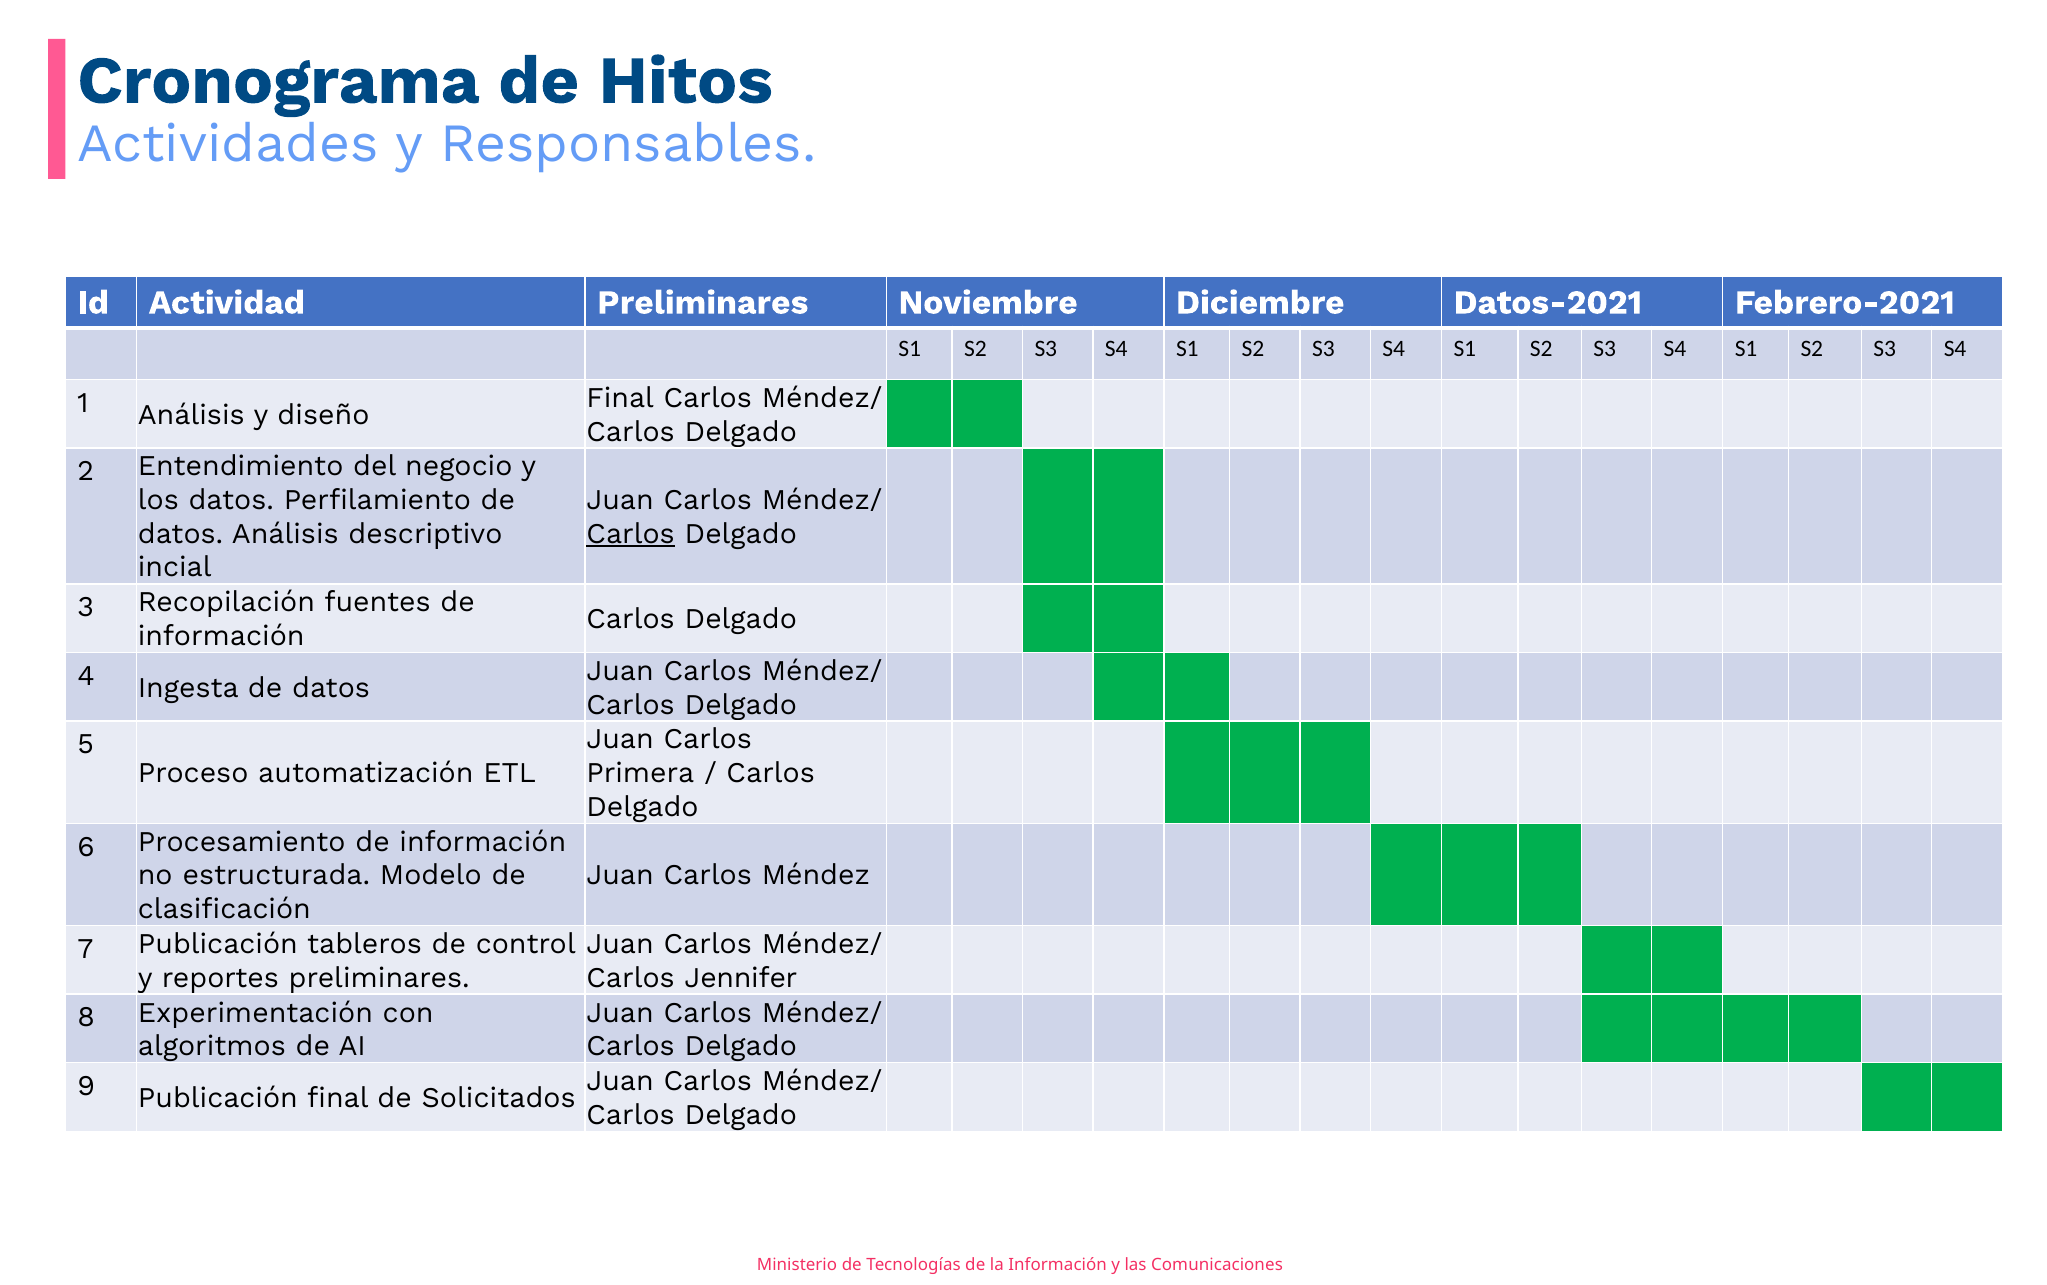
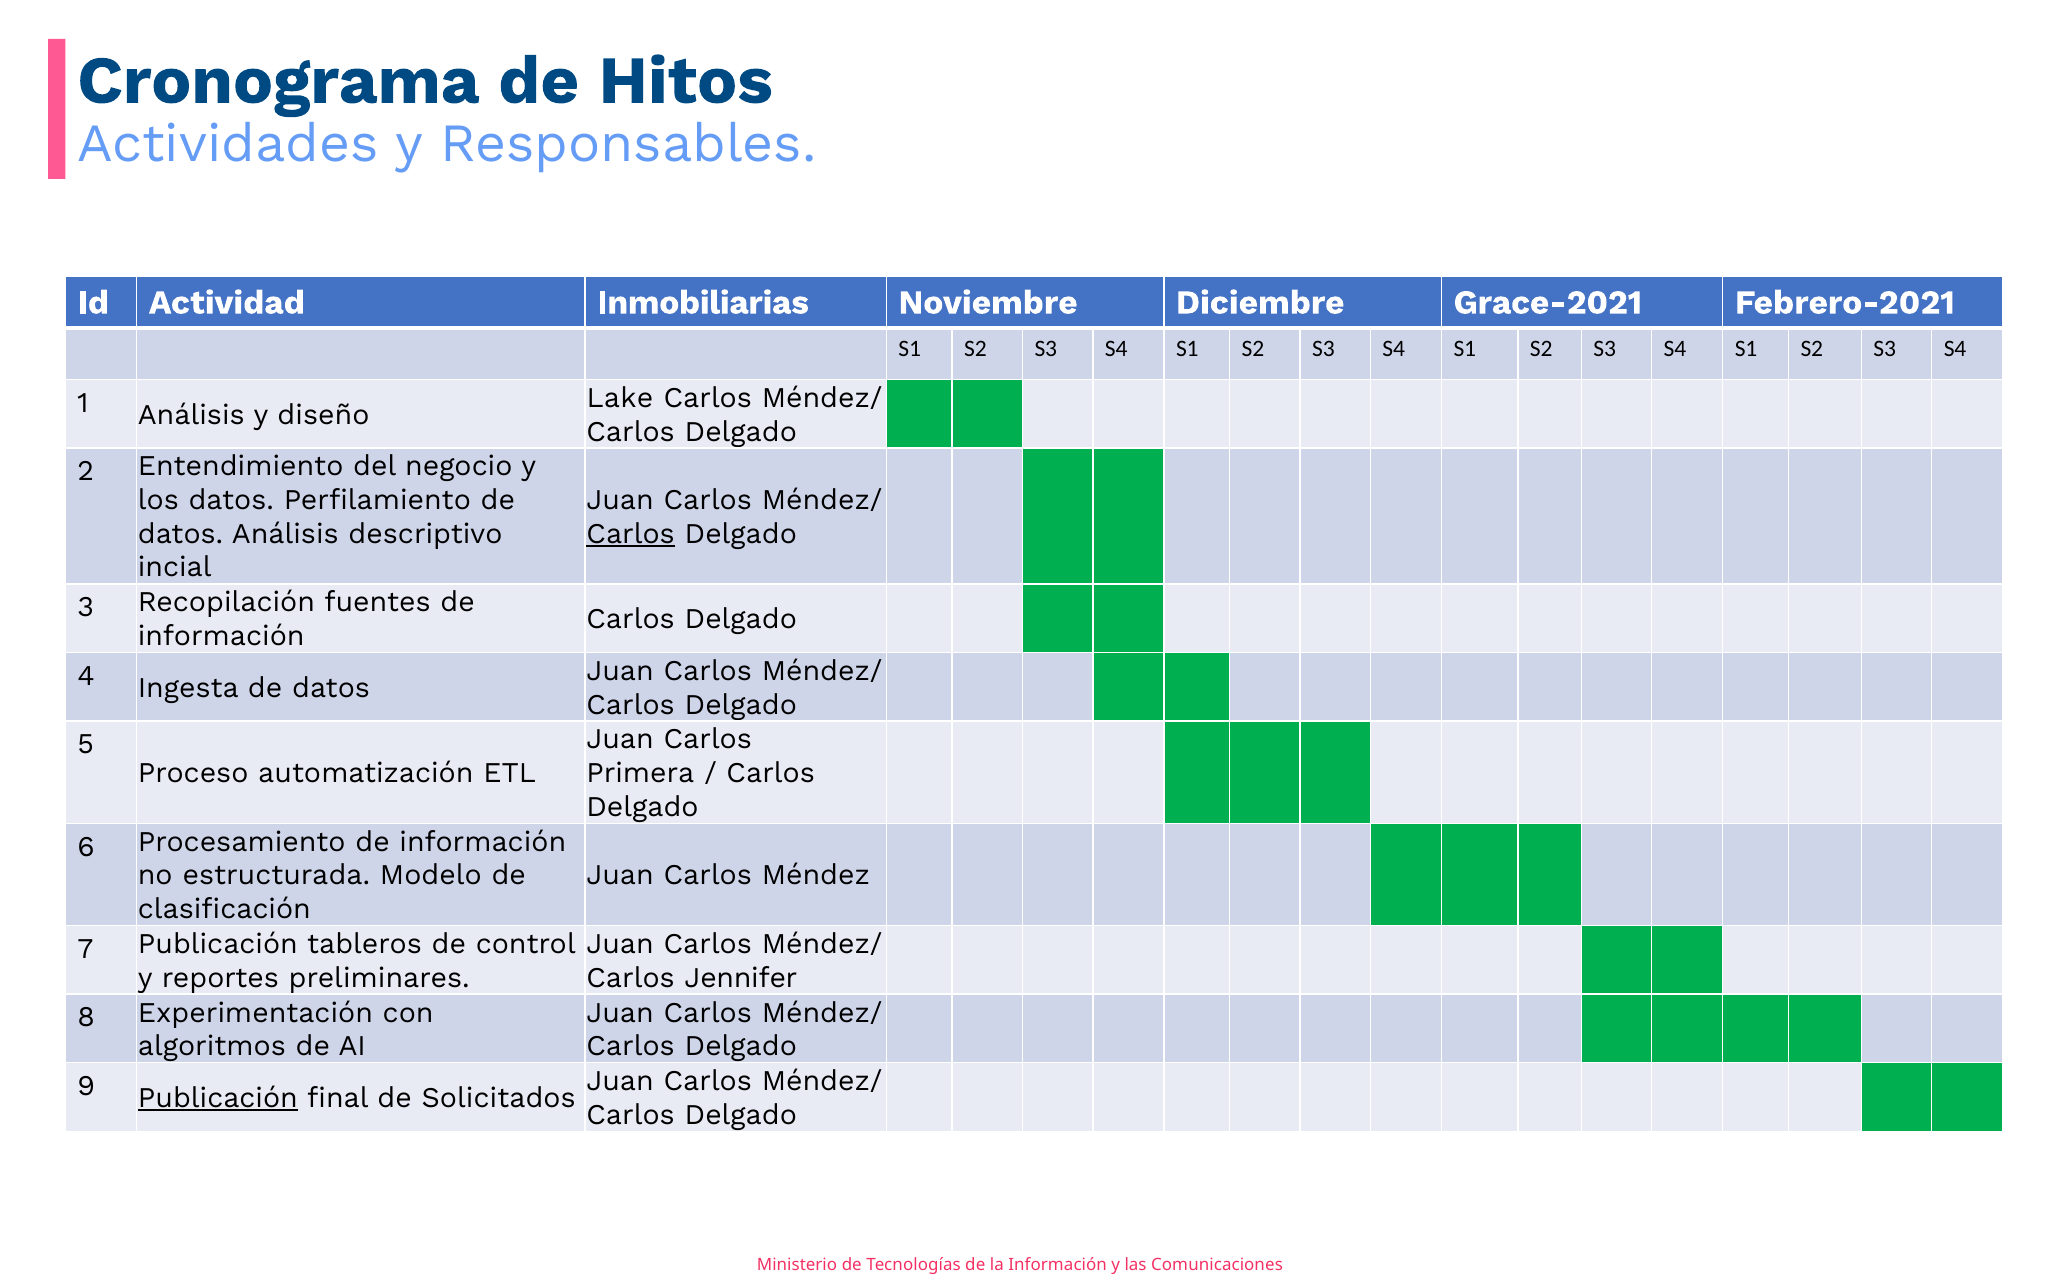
Actividad Preliminares: Preliminares -> Inmobiliarias
Datos-2021: Datos-2021 -> Grace-2021
Final at (620, 398): Final -> Lake
Publicación at (218, 1098) underline: none -> present
